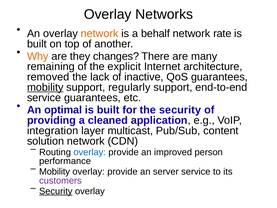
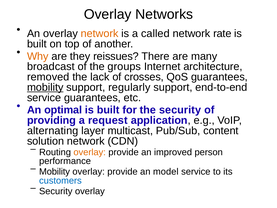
behalf: behalf -> called
changes: changes -> reissues
remaining: remaining -> broadcast
explicit: explicit -> groups
inactive: inactive -> crosses
cleaned: cleaned -> request
integration: integration -> alternating
overlay at (90, 152) colour: blue -> orange
server: server -> model
customers colour: purple -> blue
Security at (56, 191) underline: present -> none
